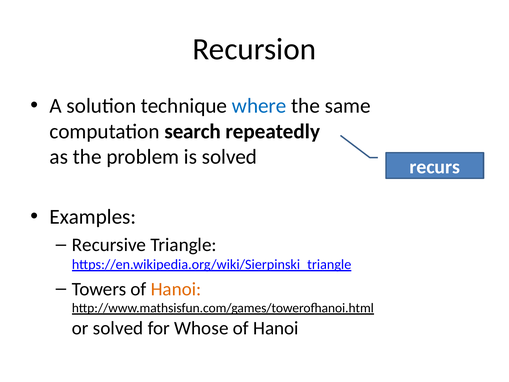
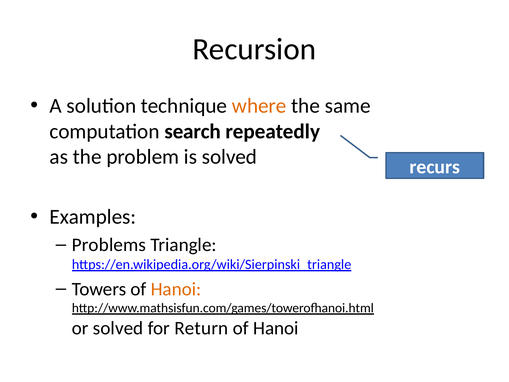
where colour: blue -> orange
Recursive: Recursive -> Problems
Whose: Whose -> Return
